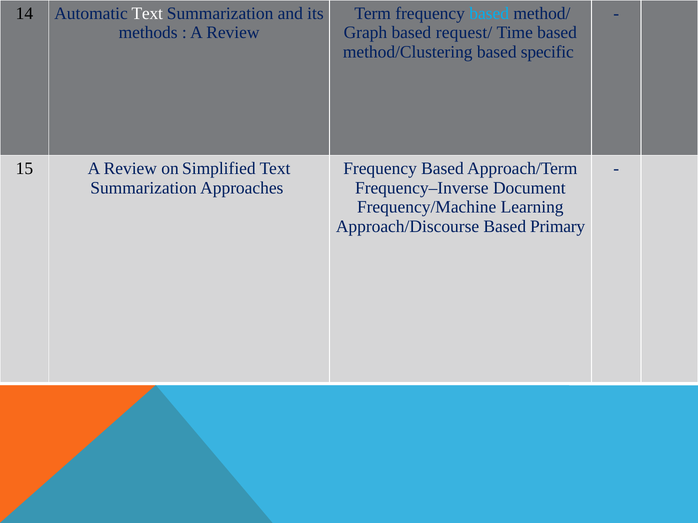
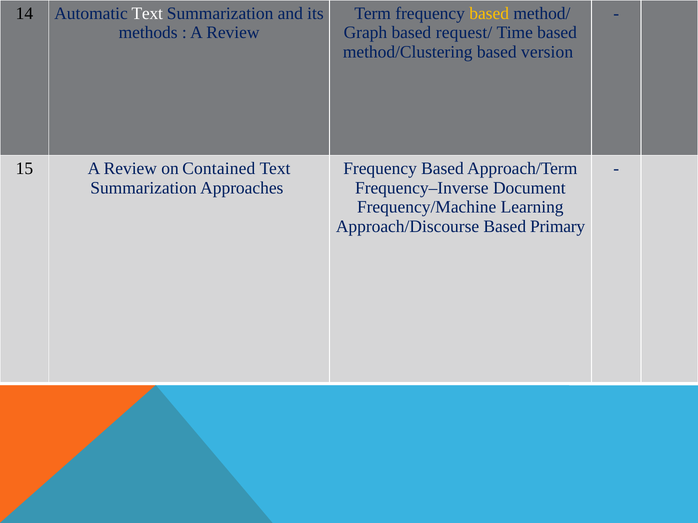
based at (489, 13) colour: light blue -> yellow
specific: specific -> version
Simplified: Simplified -> Contained
